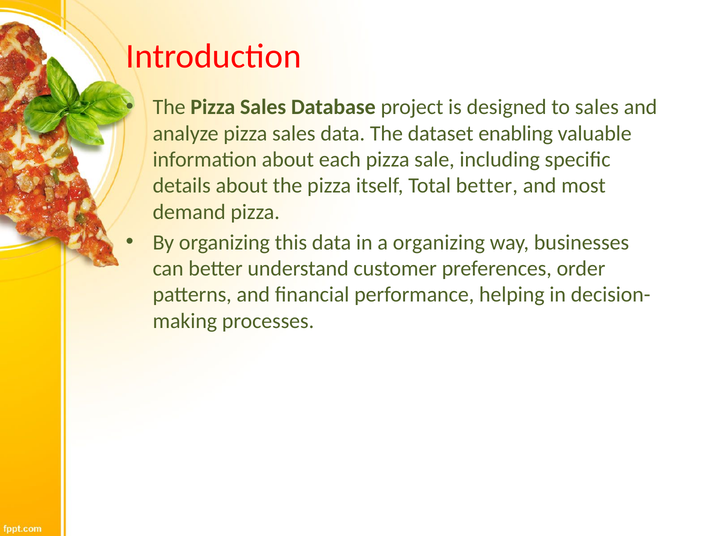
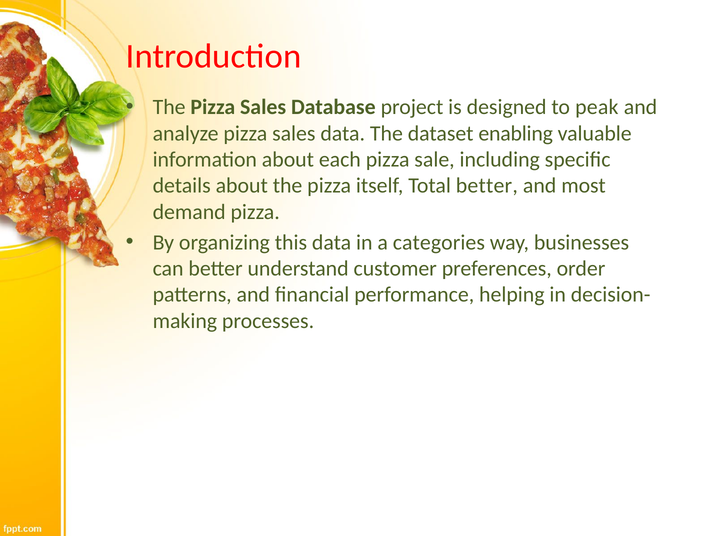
to sales: sales -> peak
a organizing: organizing -> categories
